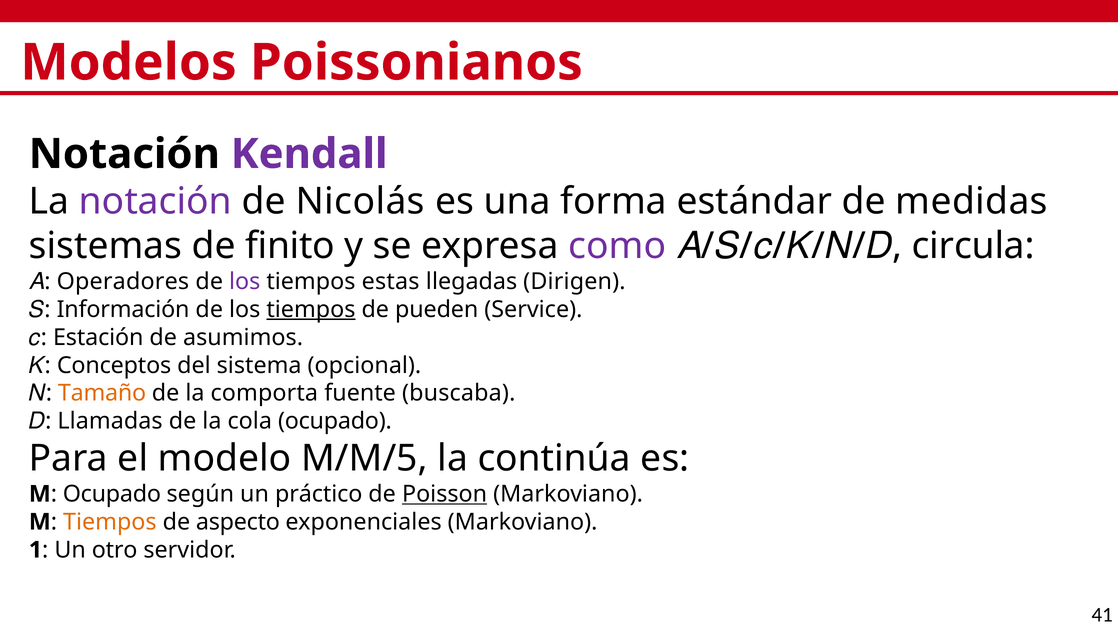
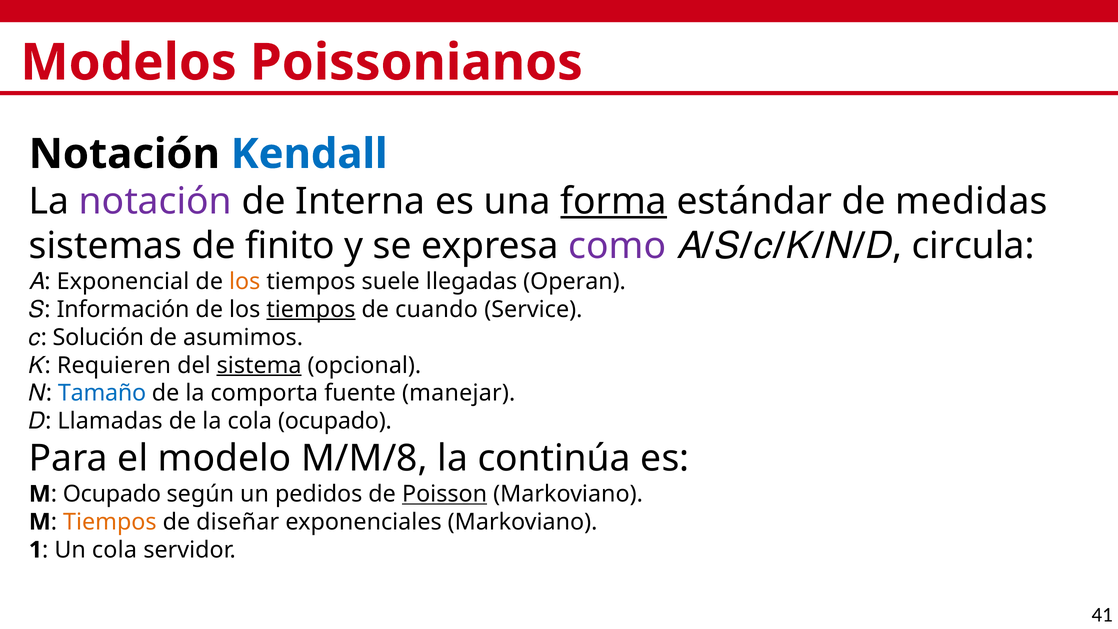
Kendall colour: purple -> blue
Nicolás: Nicolás -> Interna
forma underline: none -> present
Operadores: Operadores -> Exponencial
los at (245, 281) colour: purple -> orange
estas: estas -> suele
Dirigen: Dirigen -> Operan
pueden: pueden -> cuando
Estación: Estación -> Solución
Conceptos: Conceptos -> Requieren
sistema underline: none -> present
Tamaño colour: orange -> blue
buscaba: buscaba -> manejar
M/M/5: M/M/5 -> M/M/8
práctico: práctico -> pedidos
aspecto: aspecto -> diseñar
Un otro: otro -> cola
